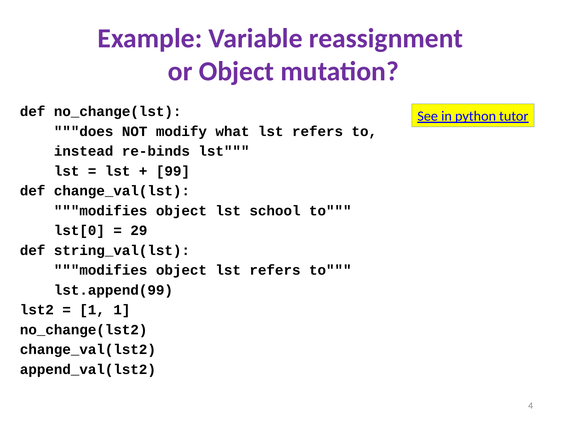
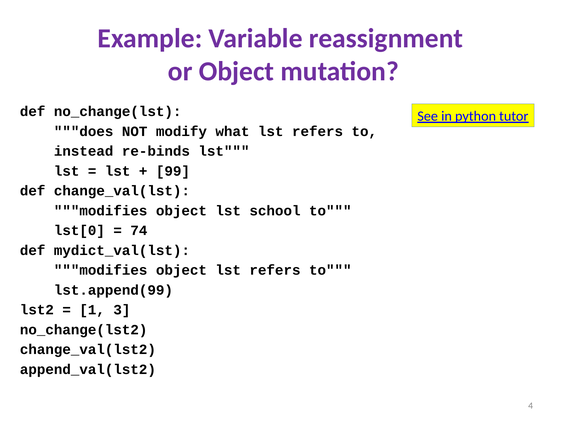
29: 29 -> 74
string_val(lst: string_val(lst -> mydict_val(lst
1 1: 1 -> 3
